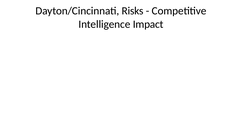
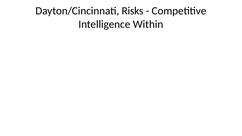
Impact: Impact -> Within
